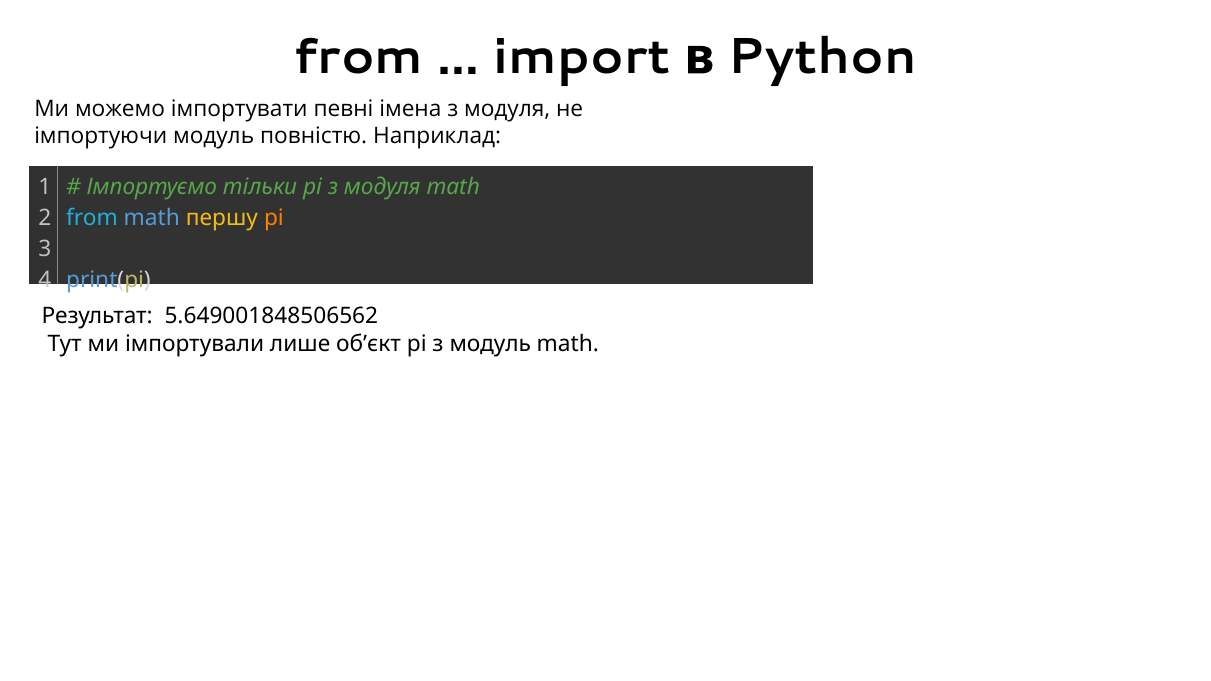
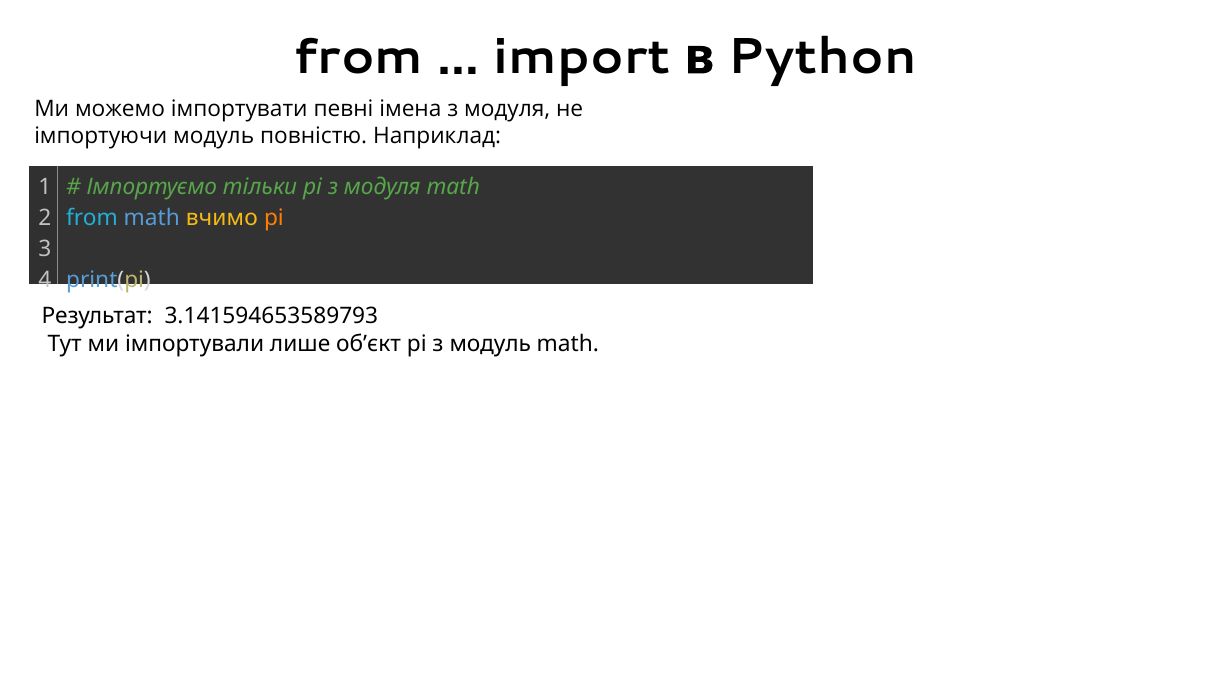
першу: першу -> вчимо
5.649001848506562: 5.649001848506562 -> 3.141594653589793
